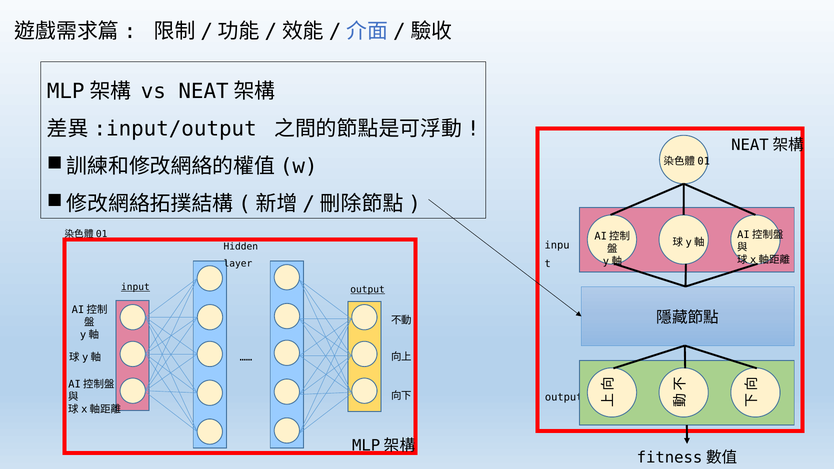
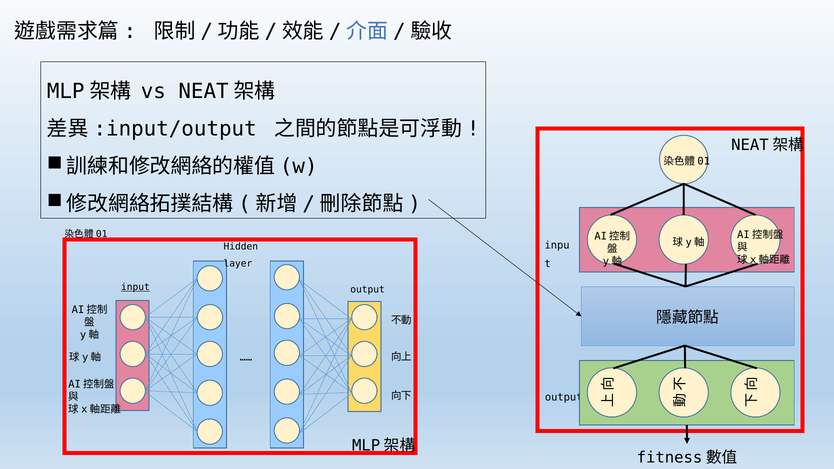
output at (368, 290) underline: present -> none
